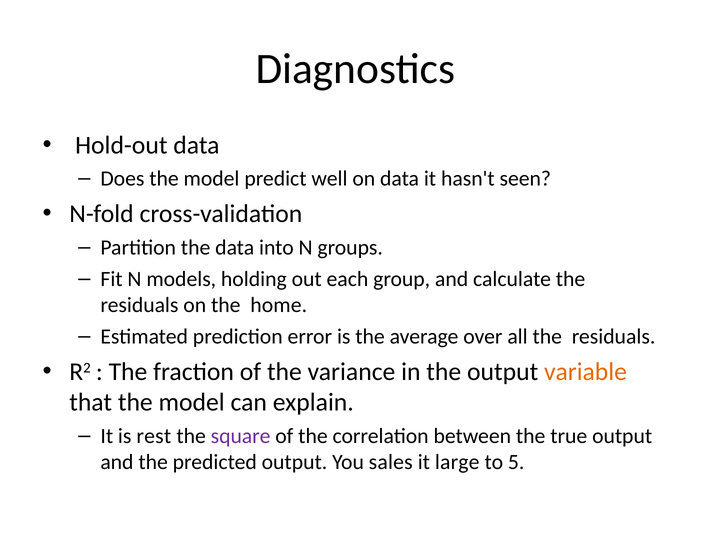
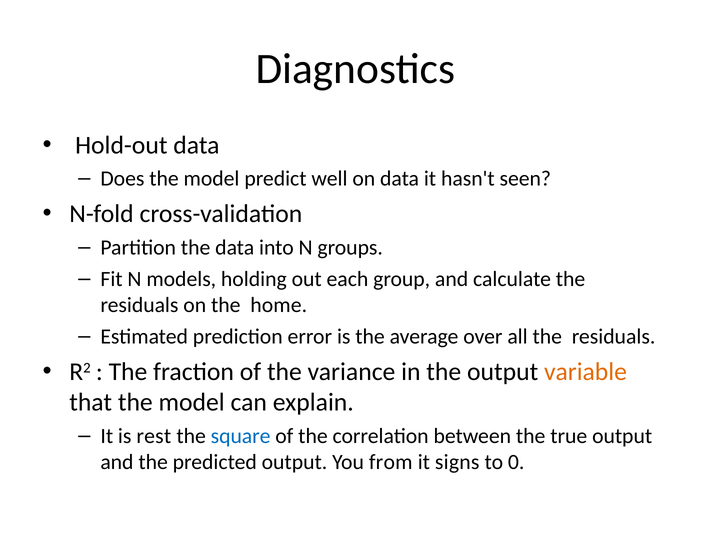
square colour: purple -> blue
sales: sales -> from
large: large -> signs
5: 5 -> 0
